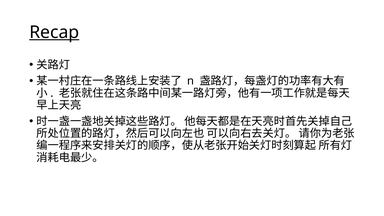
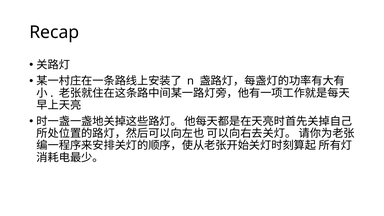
Recap underline: present -> none
